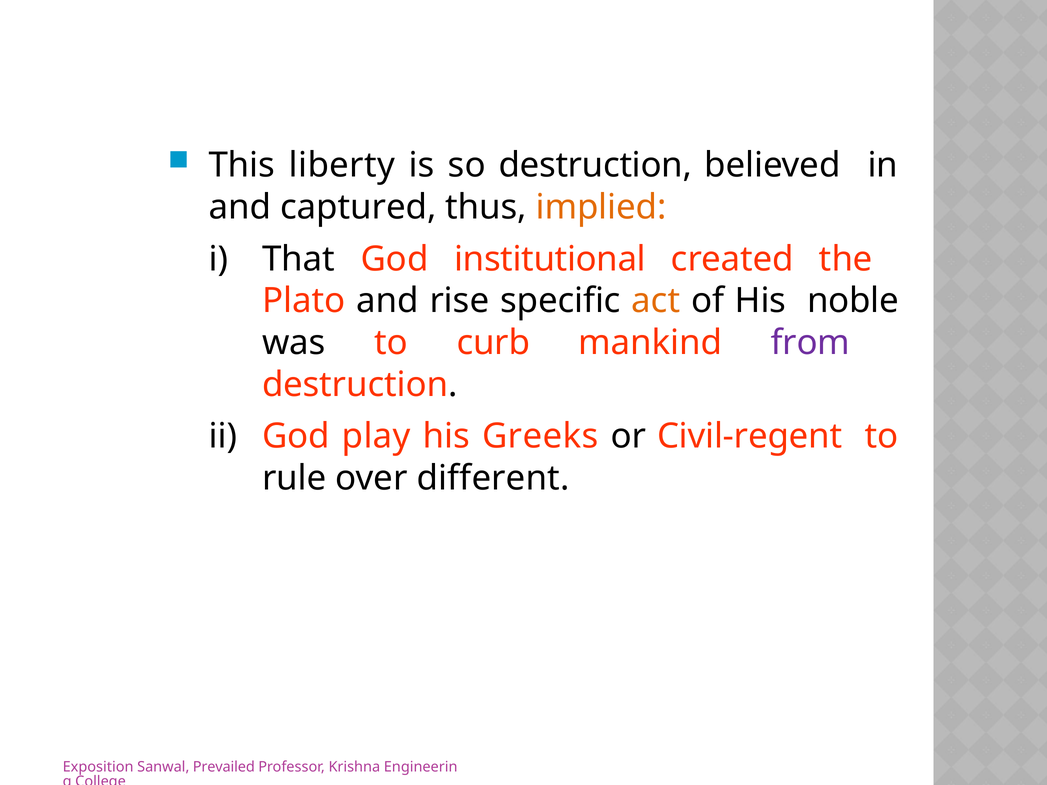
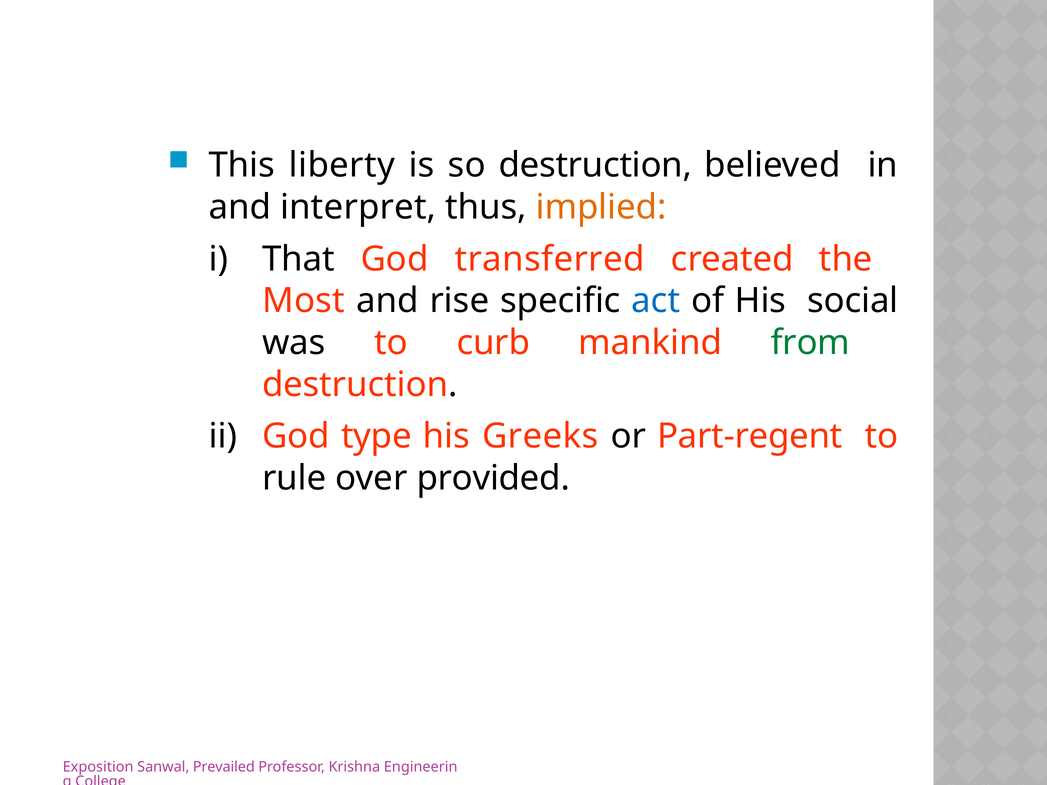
captured: captured -> interpret
institutional: institutional -> transferred
Plato: Plato -> Most
act colour: orange -> blue
noble: noble -> social
from colour: purple -> green
play: play -> type
Civil-regent: Civil-regent -> Part-regent
different: different -> provided
